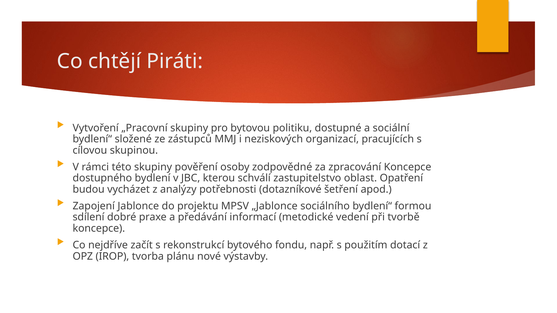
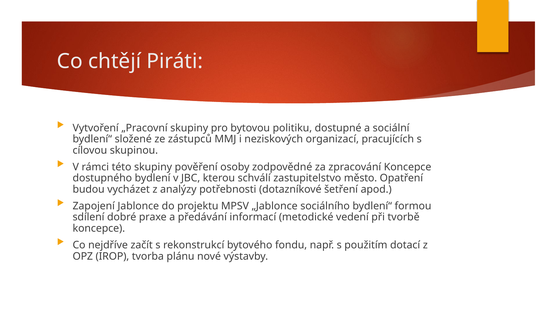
oblast: oblast -> město
